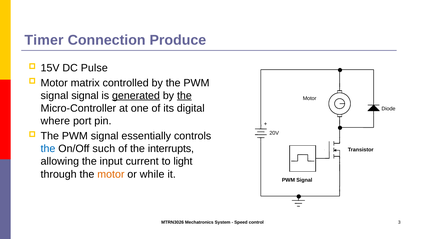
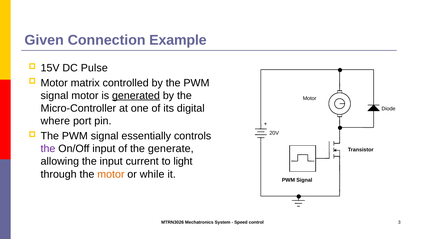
Timer: Timer -> Given
Produce: Produce -> Example
signal signal: signal -> motor
the at (184, 96) underline: present -> none
the at (48, 149) colour: blue -> purple
On/Off such: such -> input
interrupts: interrupts -> generate
